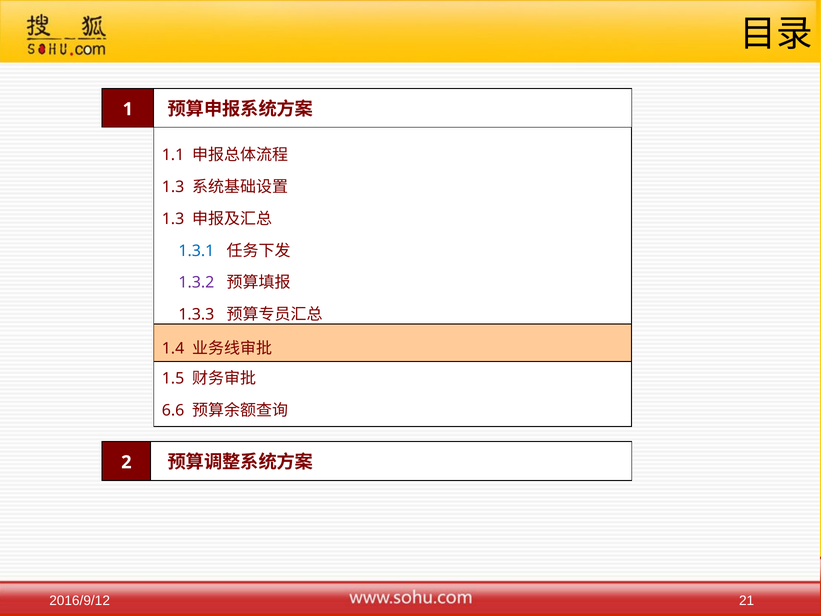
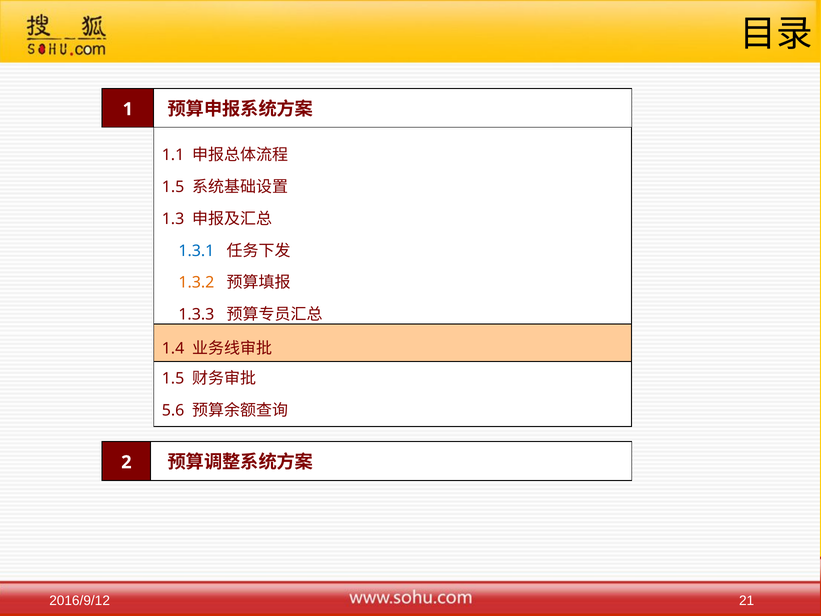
1.3 at (173, 187): 1.3 -> 1.5
1.3.2 colour: purple -> orange
6.6: 6.6 -> 5.6
